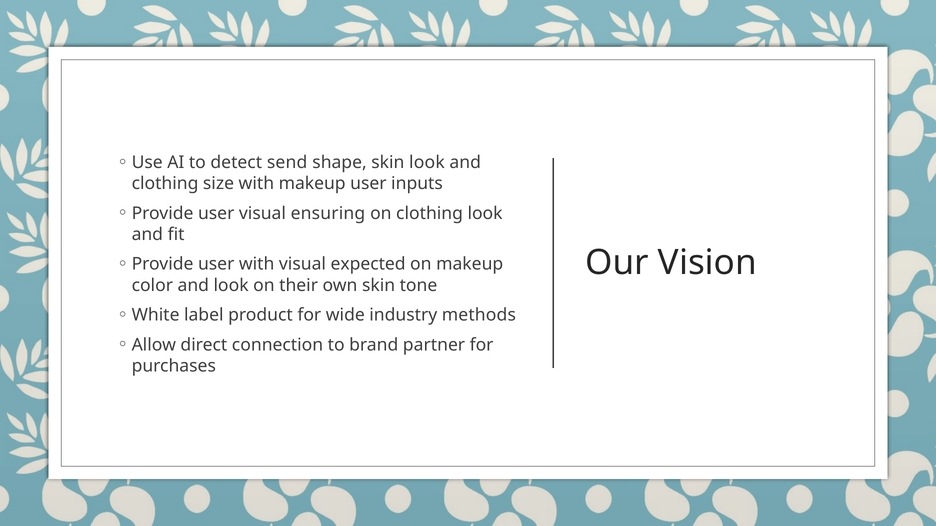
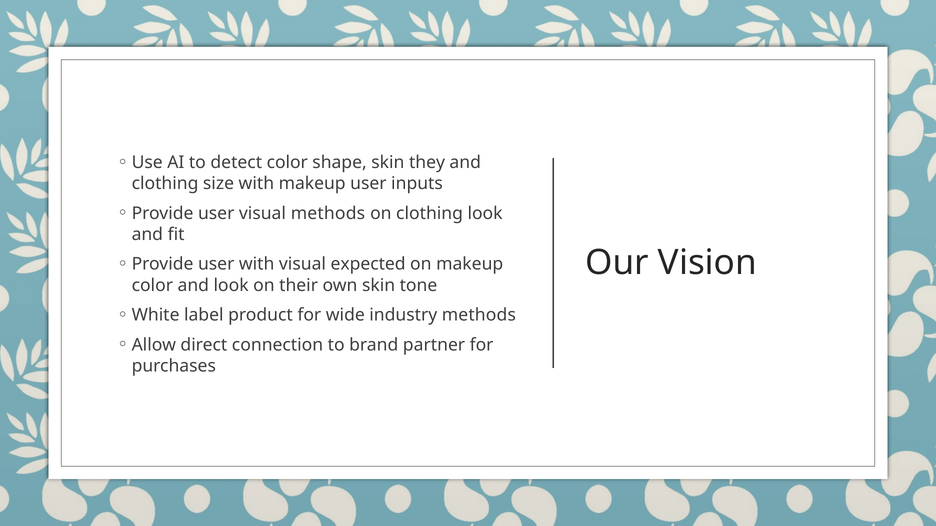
detect send: send -> color
skin look: look -> they
visual ensuring: ensuring -> methods
